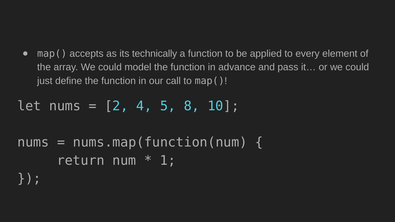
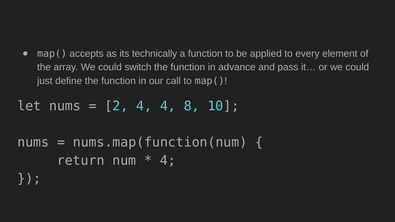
model: model -> switch
4 5: 5 -> 4
1 at (168, 161): 1 -> 4
